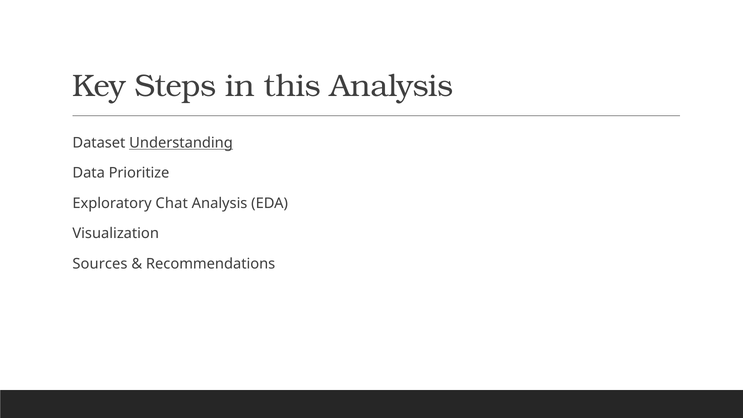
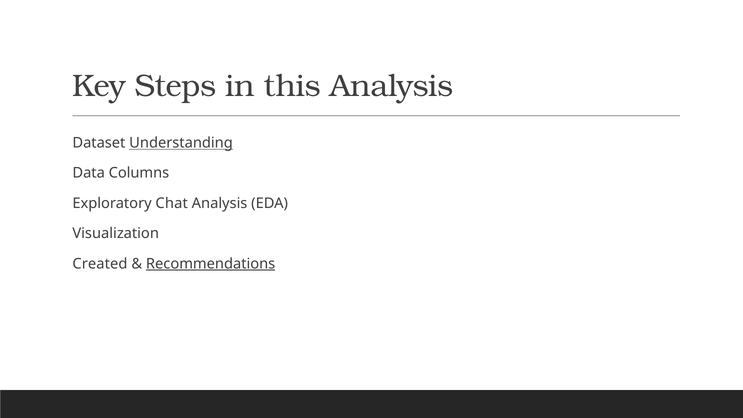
Prioritize: Prioritize -> Columns
Sources: Sources -> Created
Recommendations underline: none -> present
